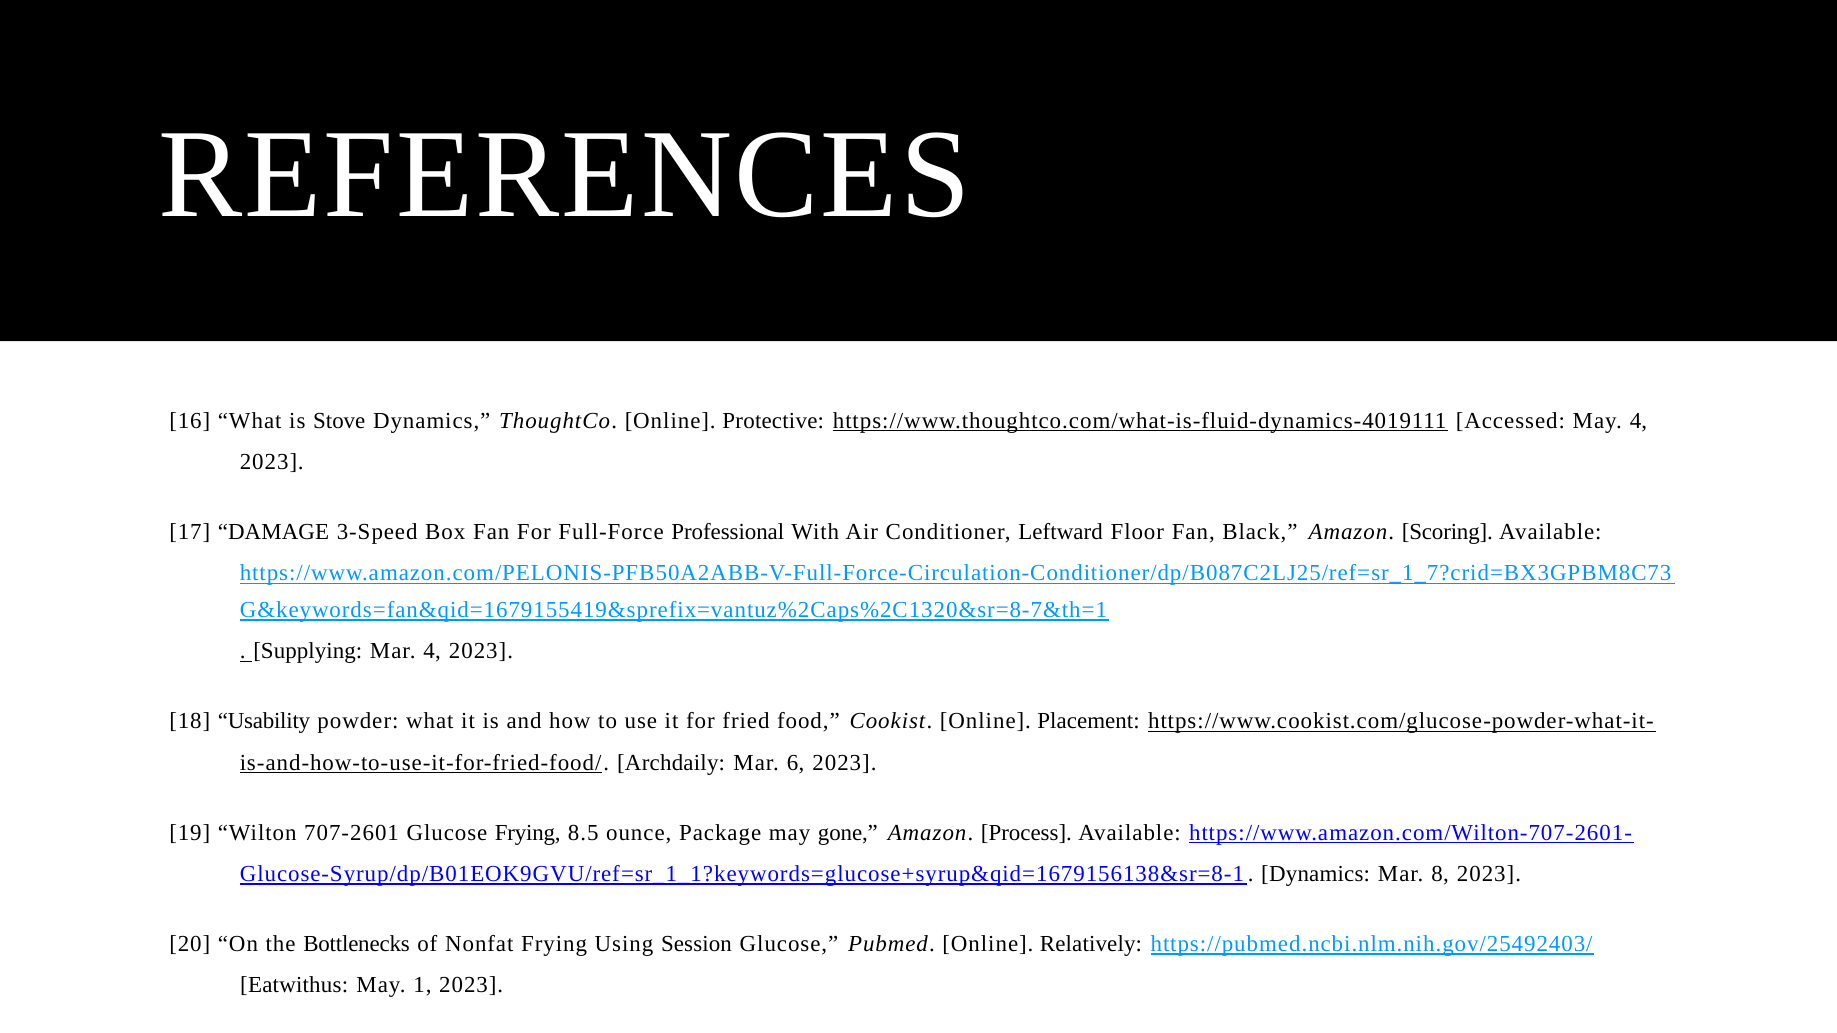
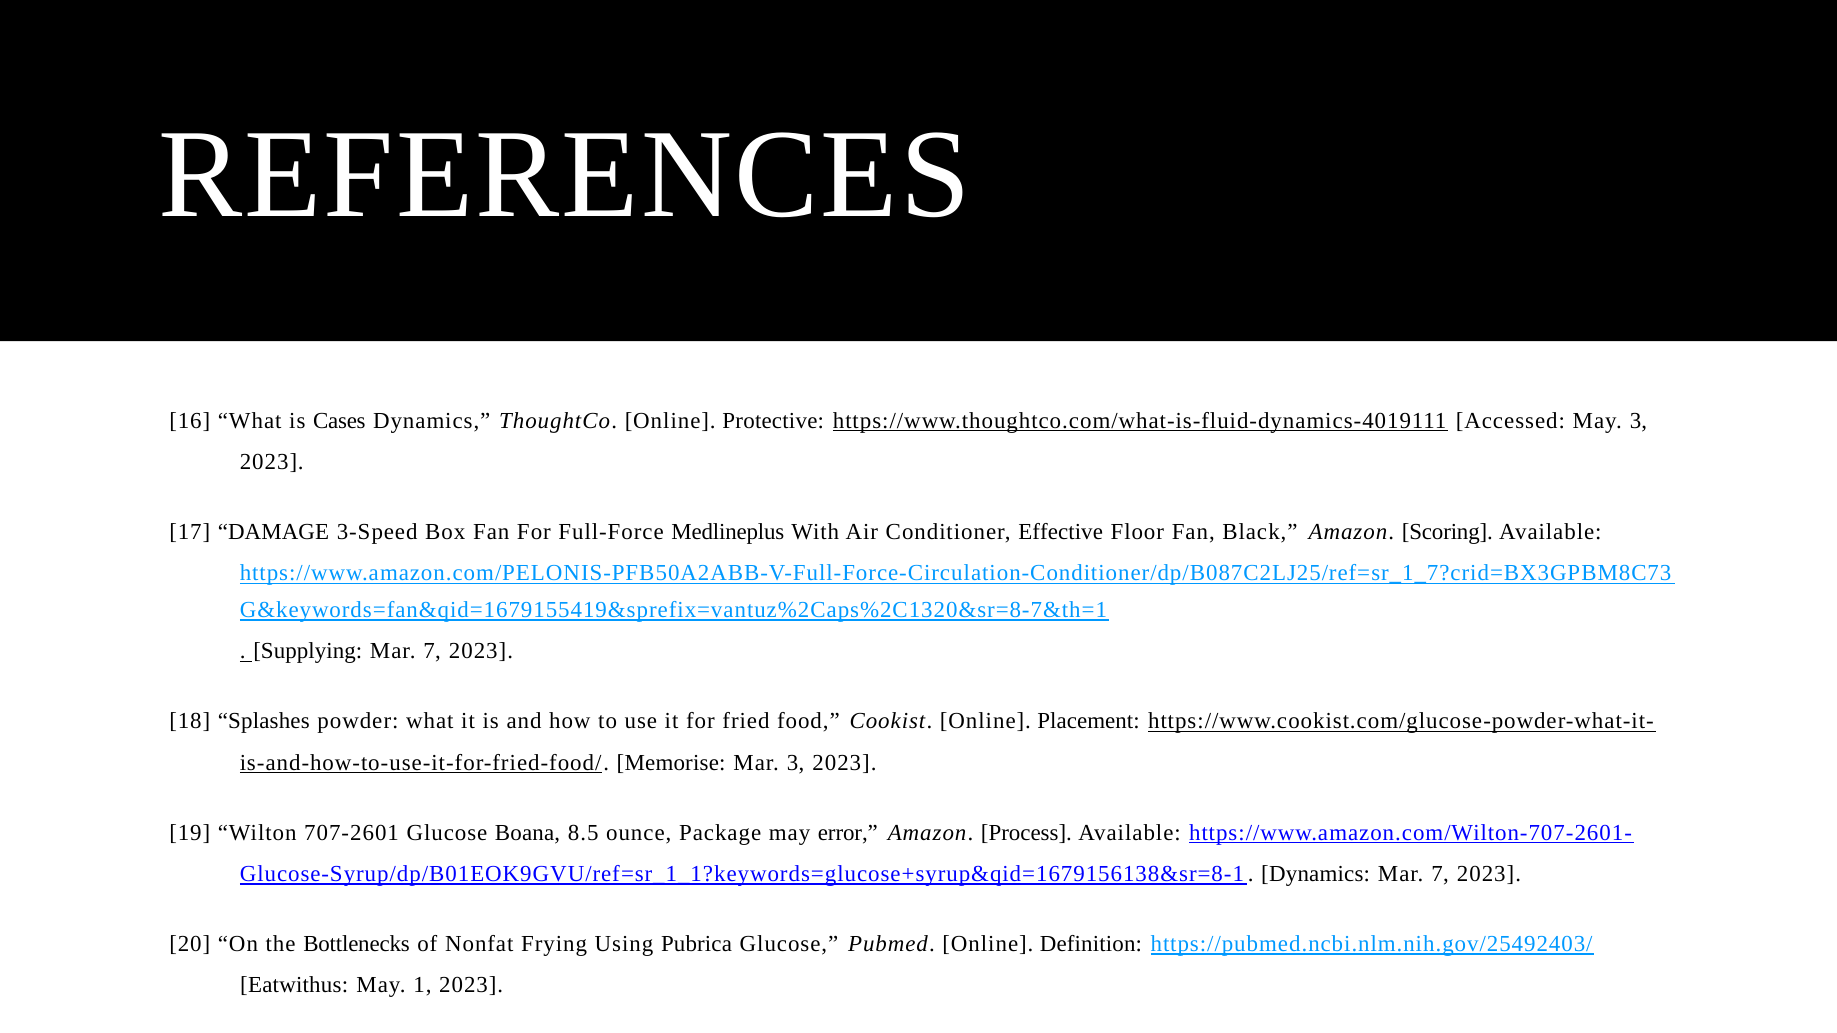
Stove: Stove -> Cases
May 4: 4 -> 3
Professional: Professional -> Medlineplus
Leftward: Leftward -> Effective
4 at (432, 651): 4 -> 7
Usability: Usability -> Splashes
Archdaily: Archdaily -> Memorise
Mar 6: 6 -> 3
Glucose Frying: Frying -> Boana
gone: gone -> error
8 at (1440, 874): 8 -> 7
Session: Session -> Pubrica
Relatively: Relatively -> Definition
